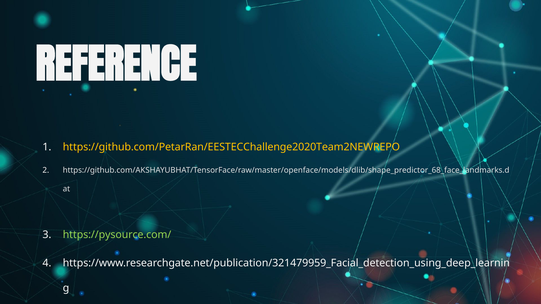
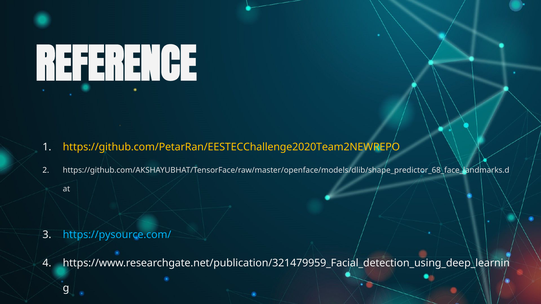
https://pysource.com/ colour: light green -> light blue
